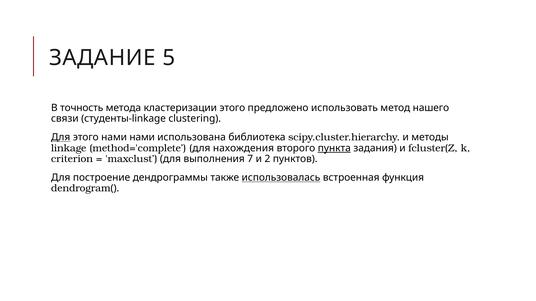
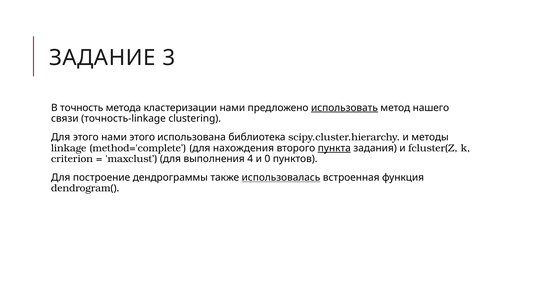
5: 5 -> 3
кластеризации этого: этого -> нами
использовать underline: none -> present
студенты-linkage: студенты-linkage -> точность-linkage
Для at (61, 137) underline: present -> none
нами нами: нами -> этого
7: 7 -> 4
2: 2 -> 0
